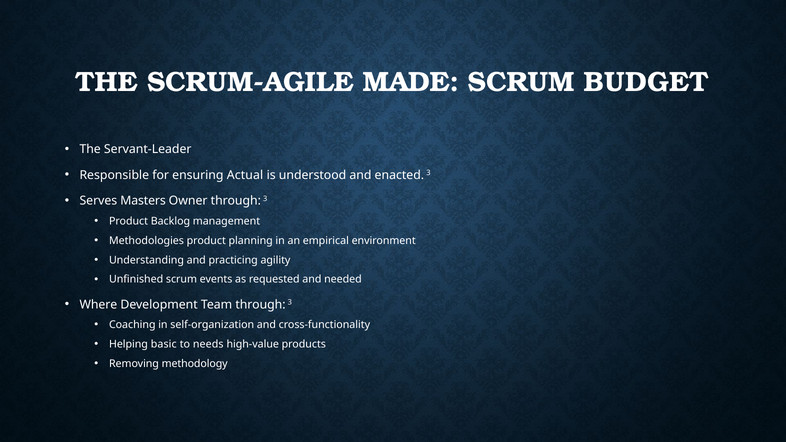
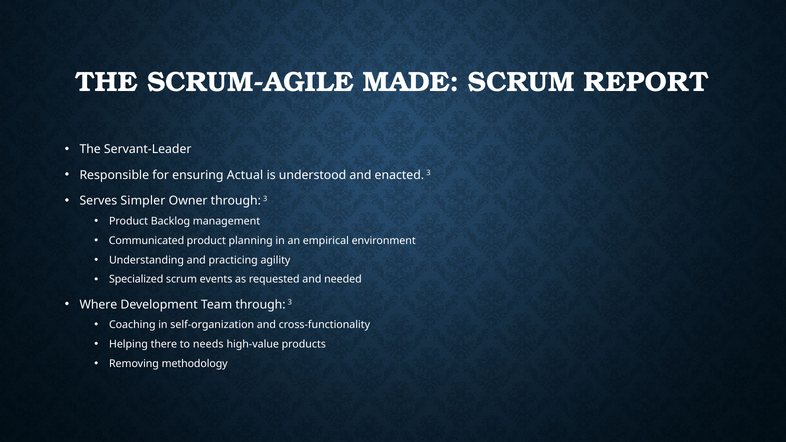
BUDGET: BUDGET -> REPORT
Masters: Masters -> Simpler
Methodologies: Methodologies -> Communicated
Unfinished: Unfinished -> Specialized
basic: basic -> there
